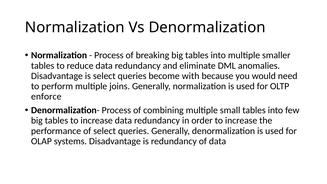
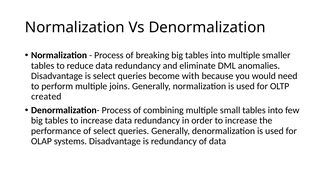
enforce: enforce -> created
